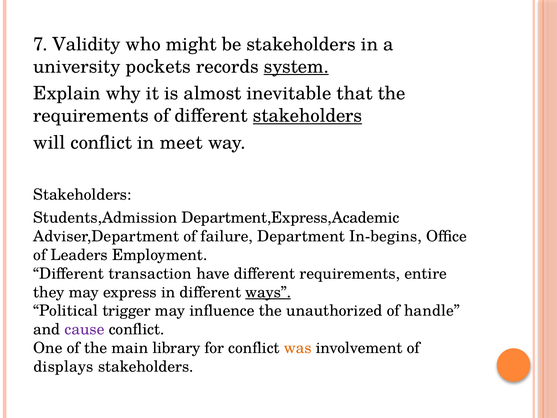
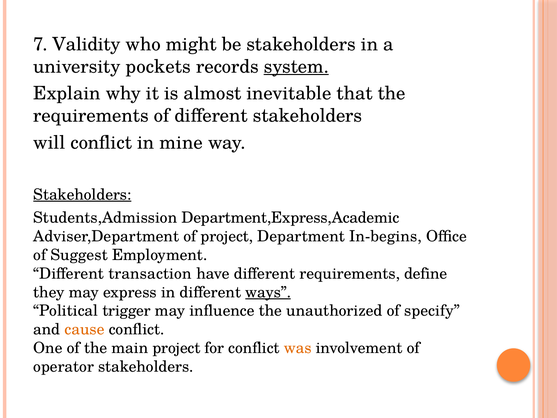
stakeholders at (308, 116) underline: present -> none
meet: meet -> mine
Stakeholders at (82, 194) underline: none -> present
of failure: failure -> project
Leaders: Leaders -> Suggest
entire: entire -> define
handle: handle -> specify
cause colour: purple -> orange
main library: library -> project
displays: displays -> operator
